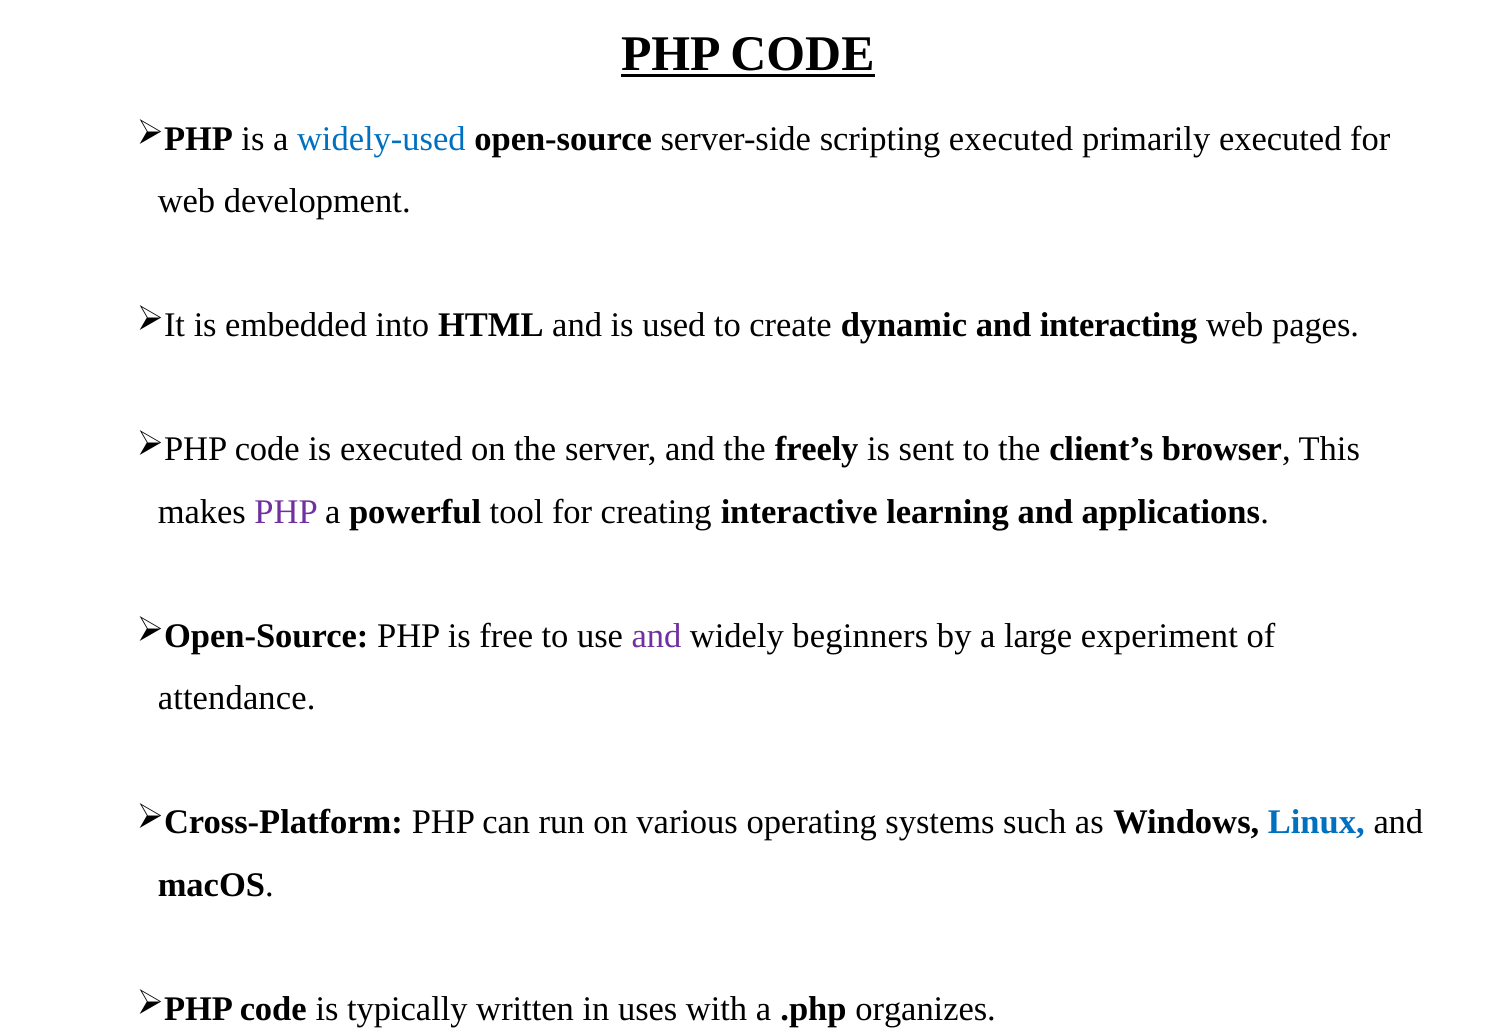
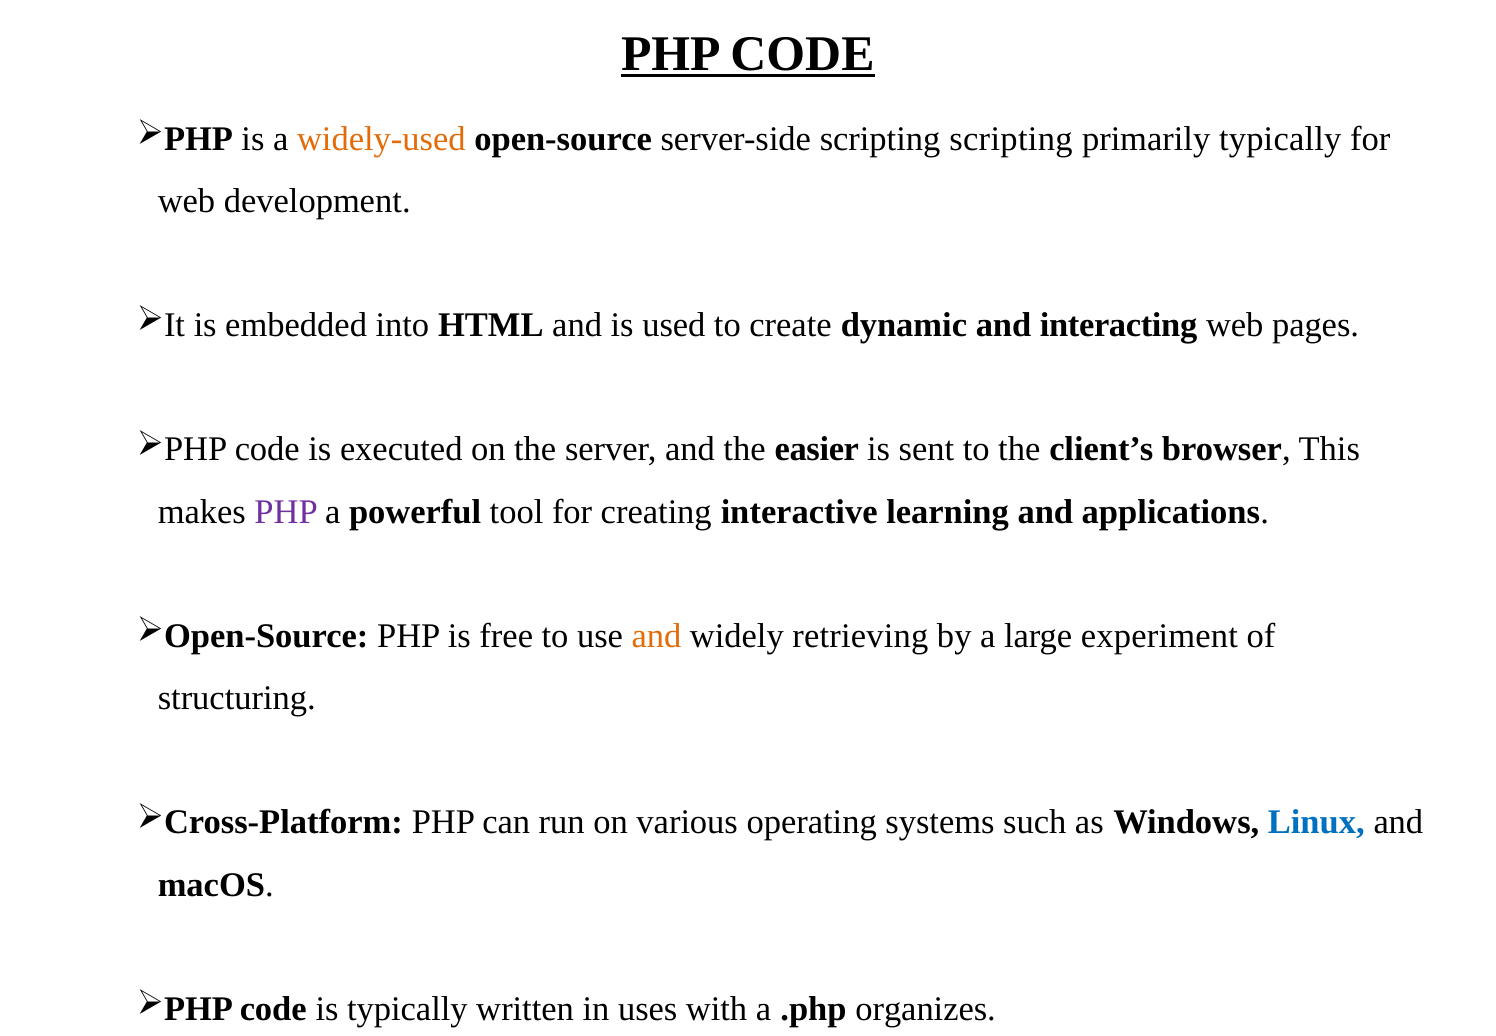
widely-used colour: blue -> orange
scripting executed: executed -> scripting
primarily executed: executed -> typically
freely: freely -> easier
and at (656, 636) colour: purple -> orange
beginners: beginners -> retrieving
attendance: attendance -> structuring
